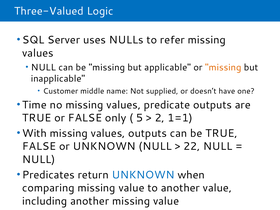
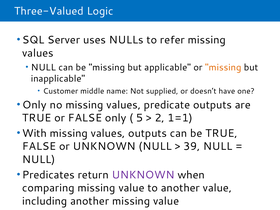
Time at (34, 105): Time -> Only
22: 22 -> 39
UNKNOWN at (143, 175) colour: blue -> purple
